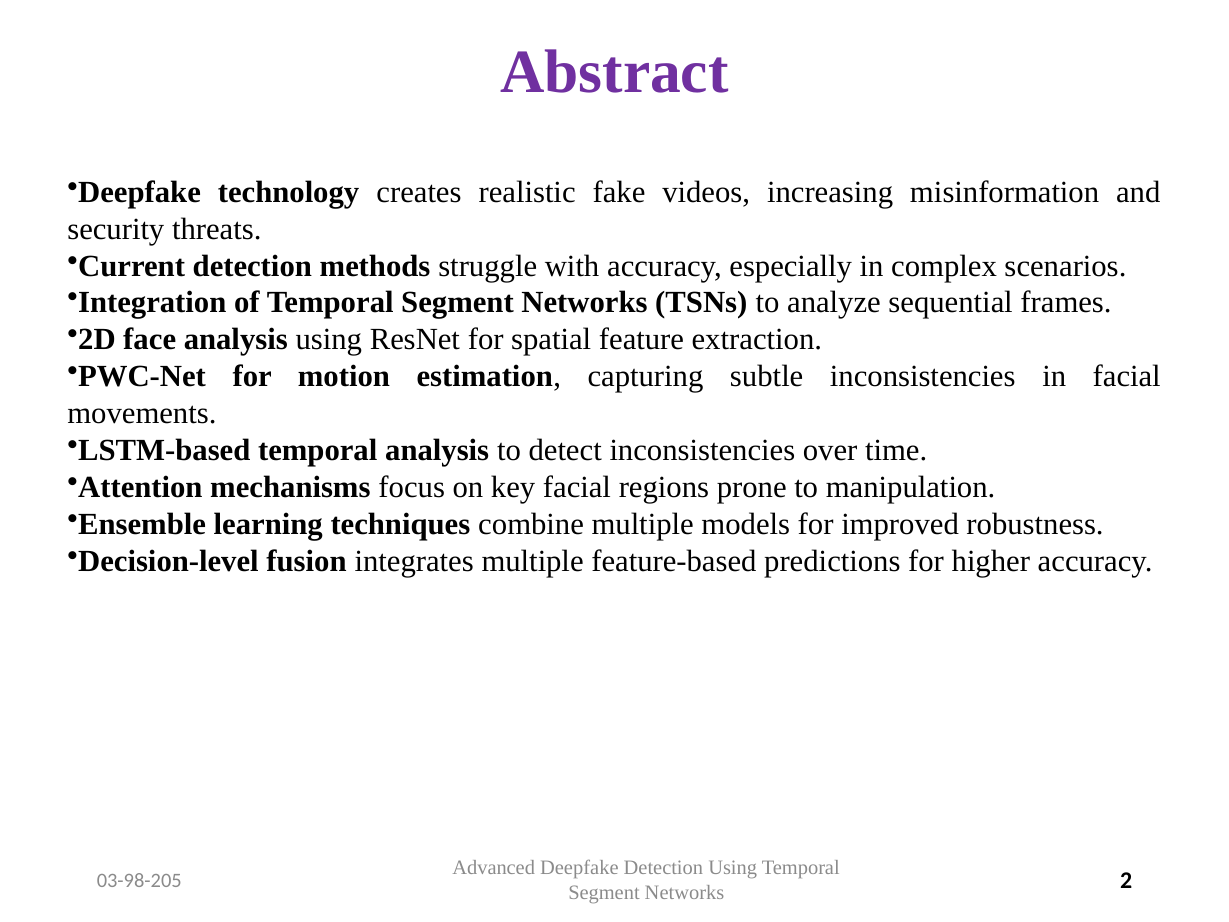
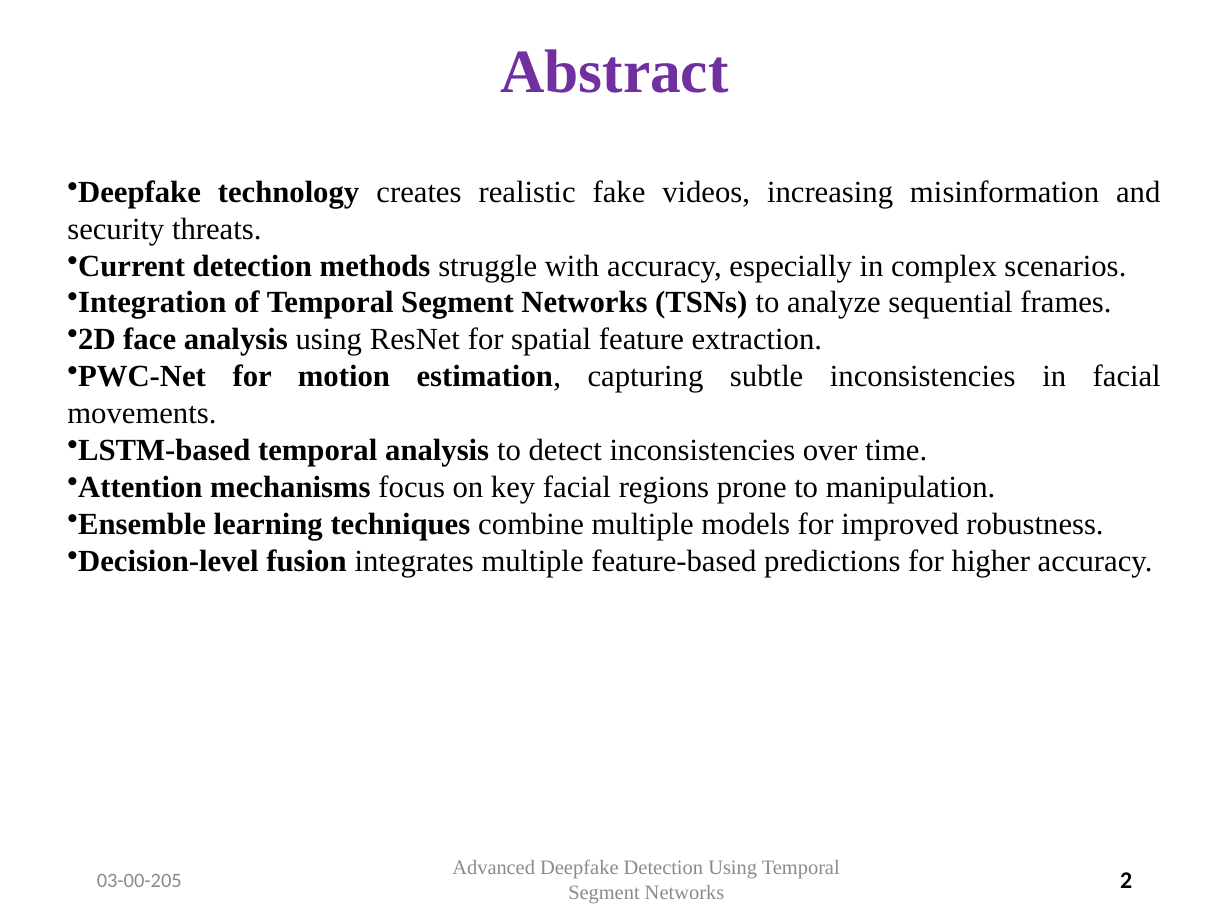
03-98-205: 03-98-205 -> 03-00-205
